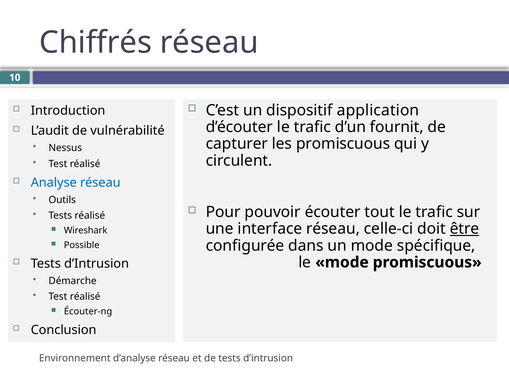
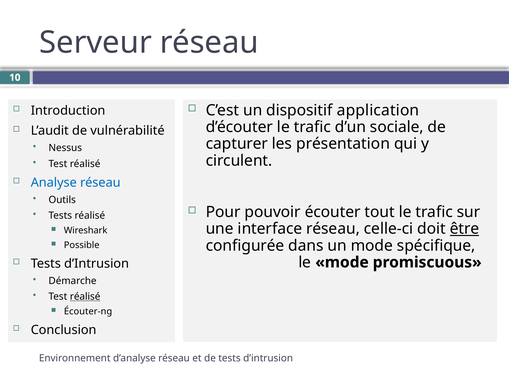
Chiffrés: Chiffrés -> Serveur
fournit: fournit -> sociale
les promiscuous: promiscuous -> présentation
réalisé at (85, 296) underline: none -> present
